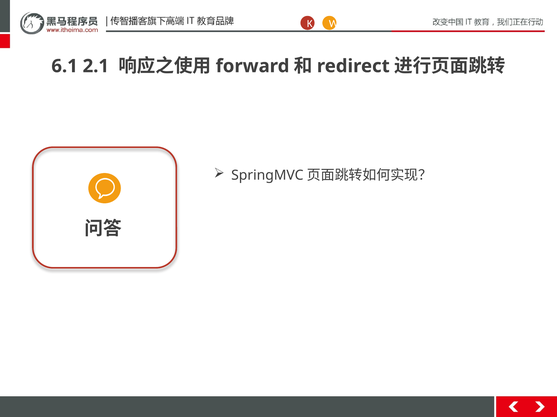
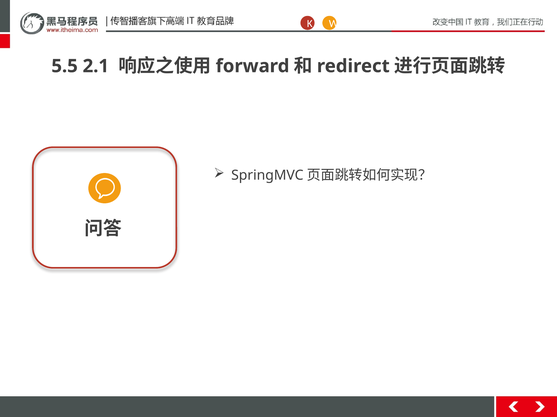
6.1: 6.1 -> 5.5
